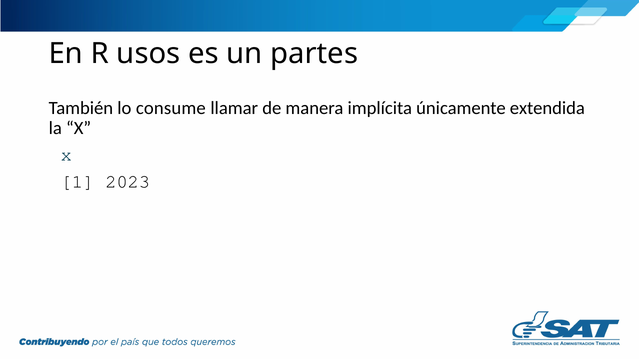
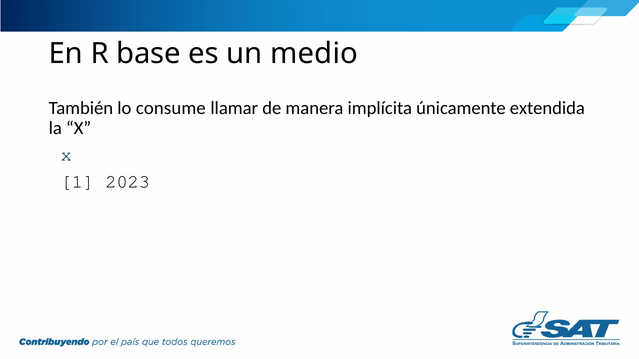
usos: usos -> base
partes: partes -> medio
